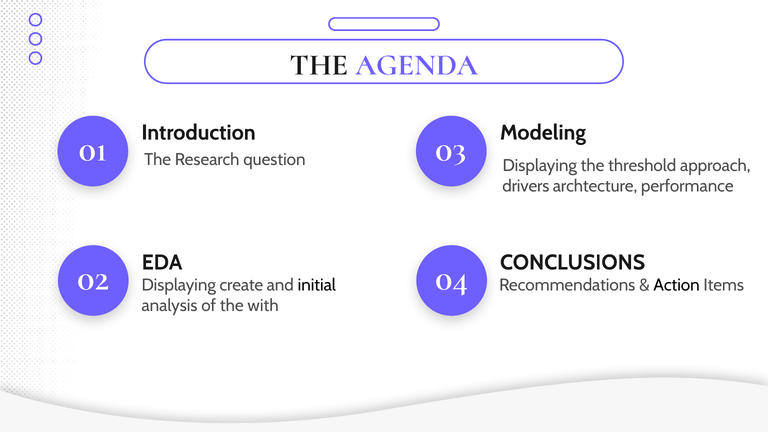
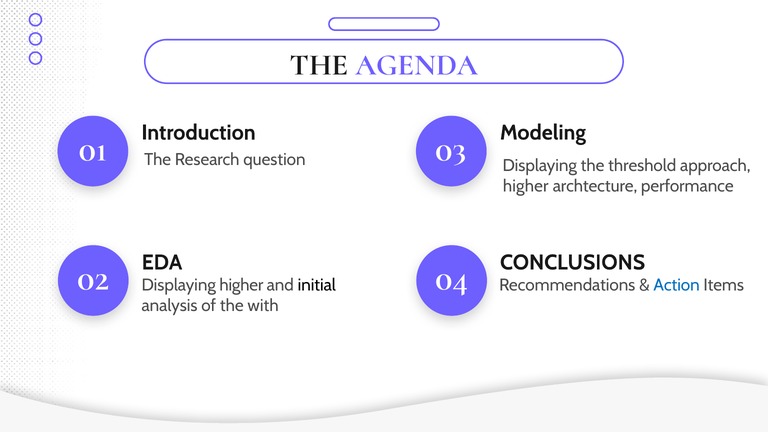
drivers at (526, 186): drivers -> higher
Action colour: black -> blue
Displaying create: create -> higher
